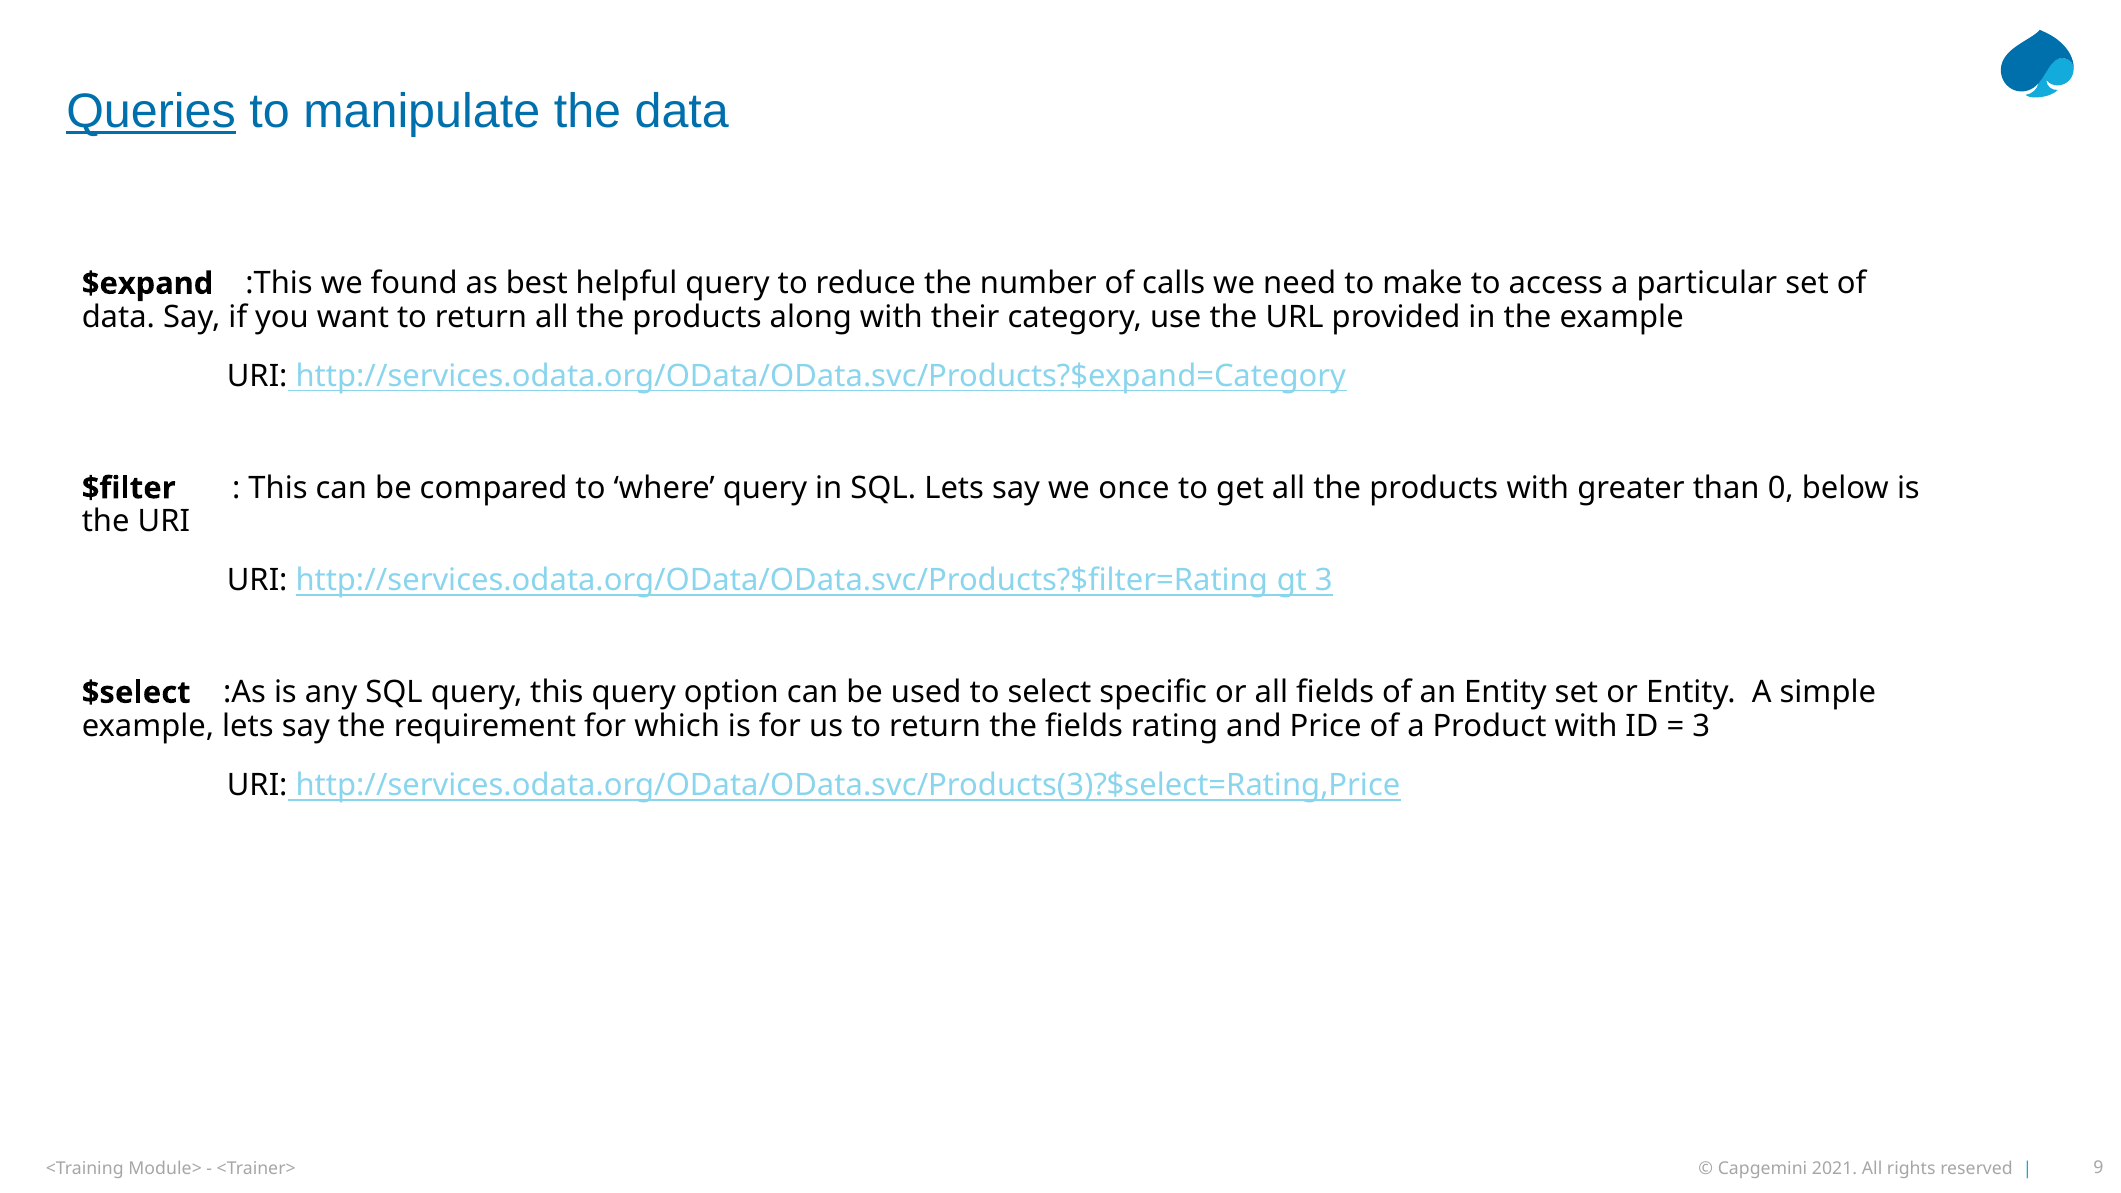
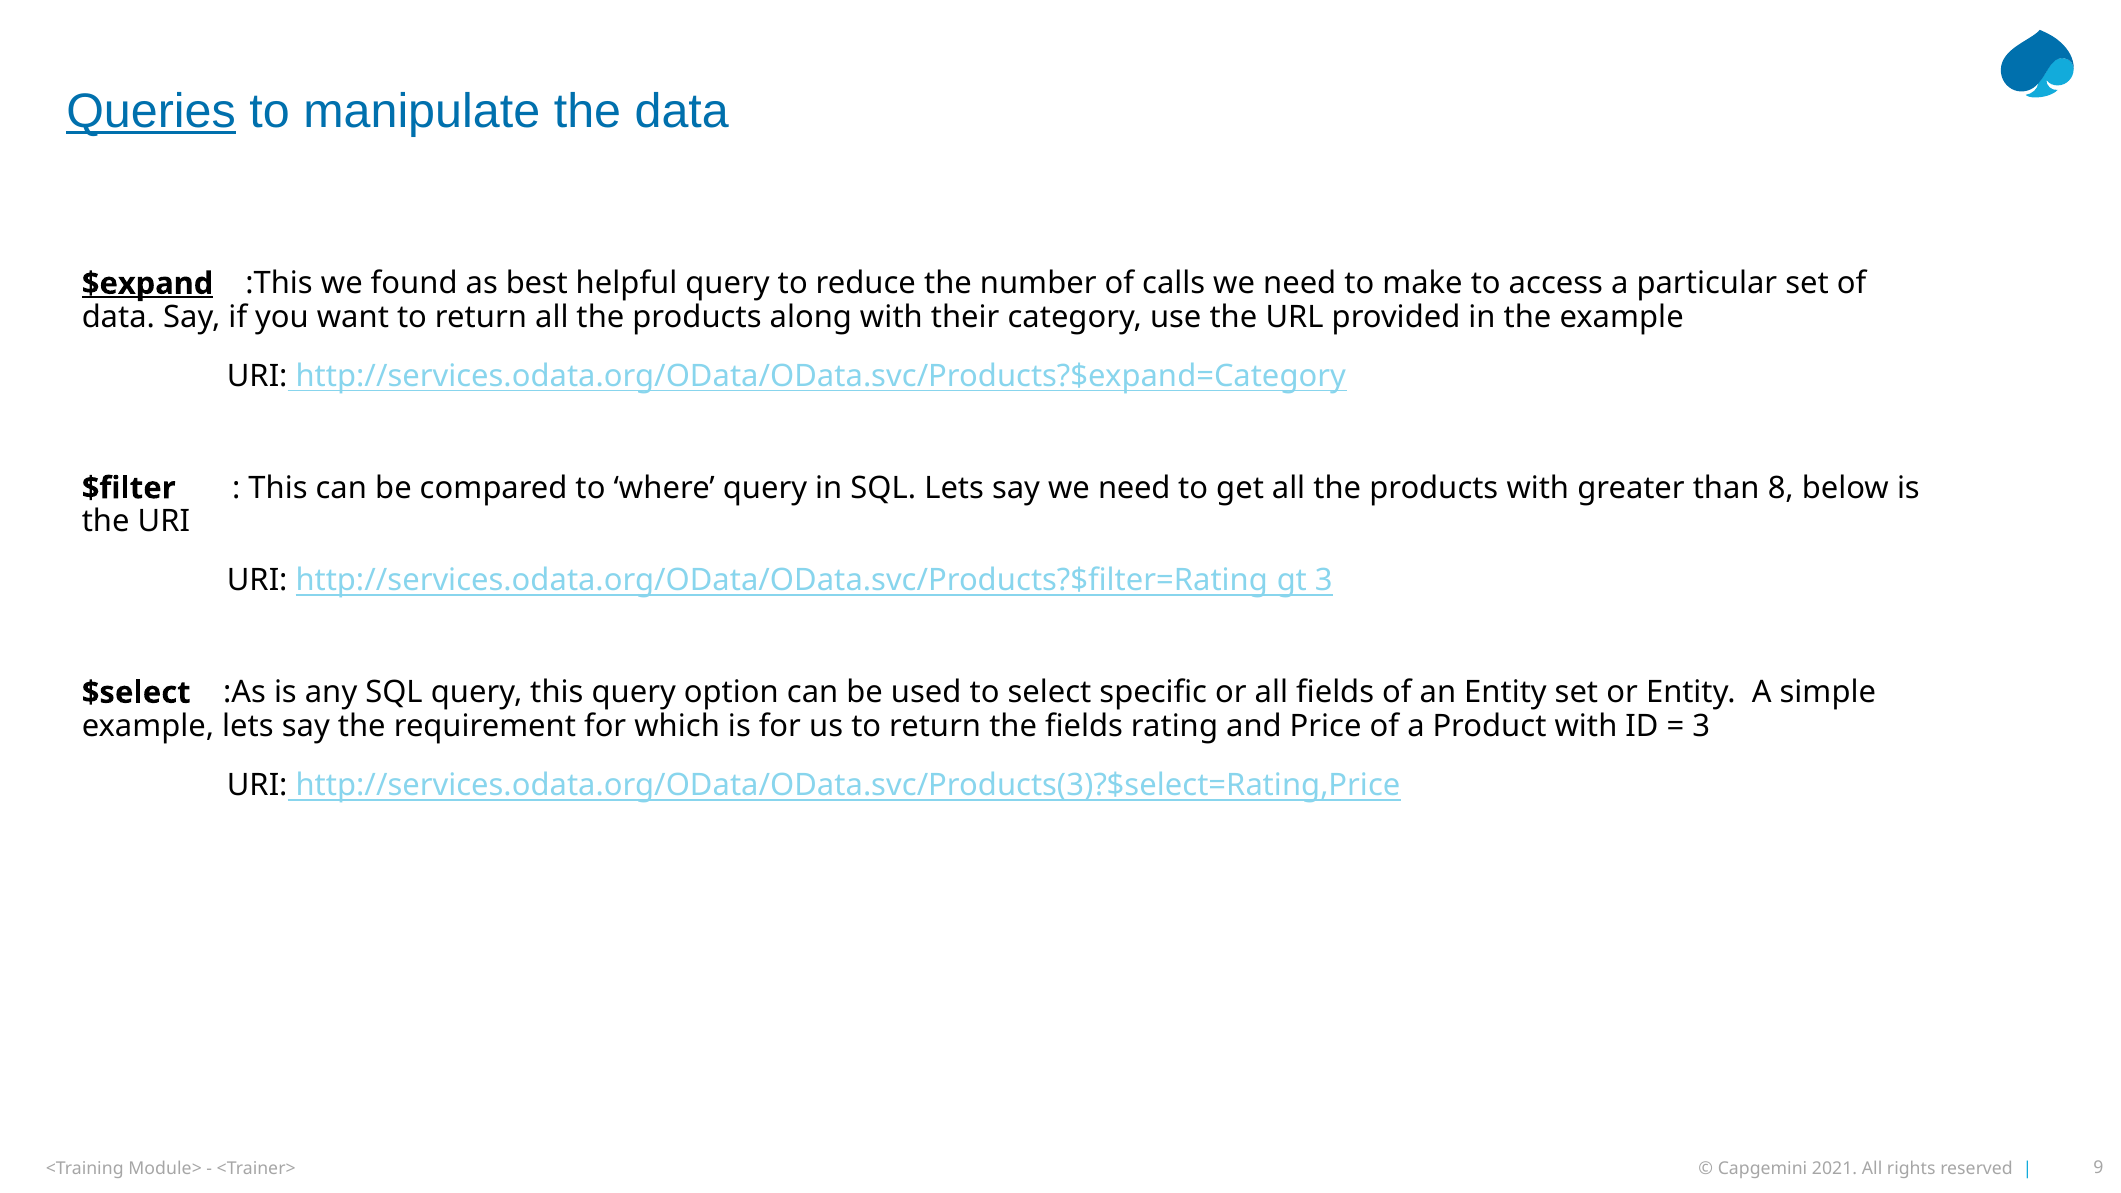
$expand underline: none -> present
say we once: once -> need
0: 0 -> 8
